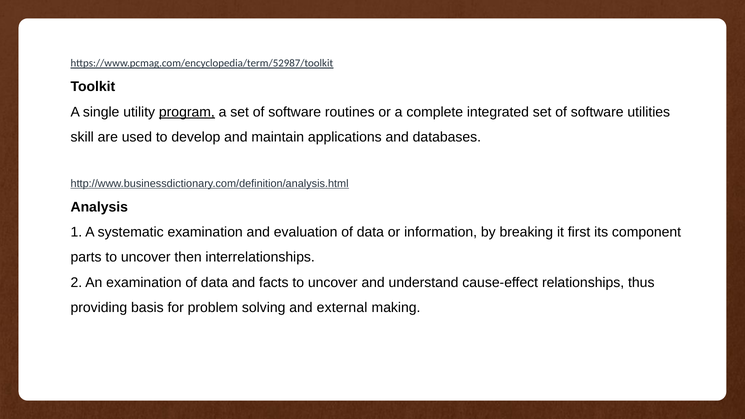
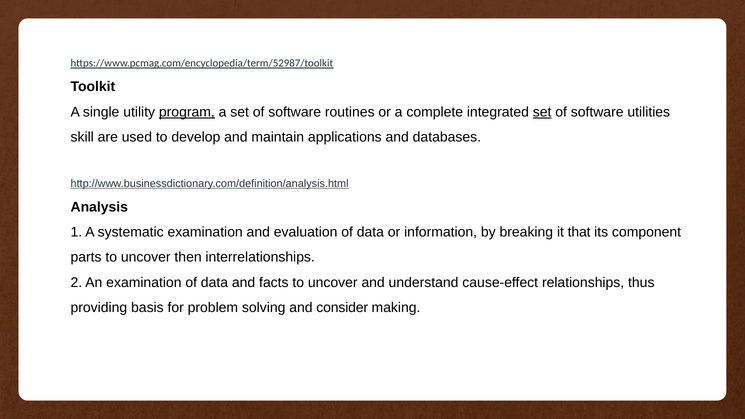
set at (542, 112) underline: none -> present
first: first -> that
external: external -> consider
